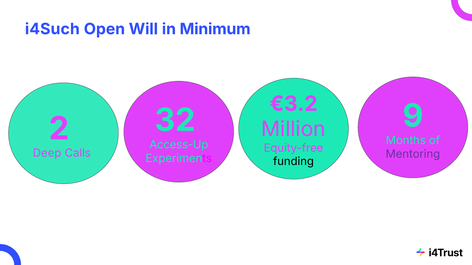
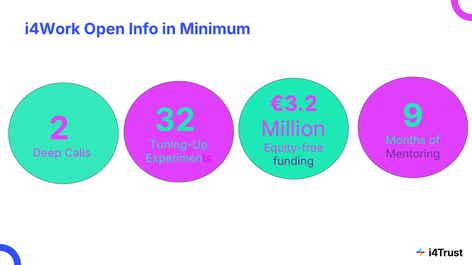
i4Such: i4Such -> i4Work
Will: Will -> Info
Access-Up: Access-Up -> Tuning-Up
funding colour: black -> purple
